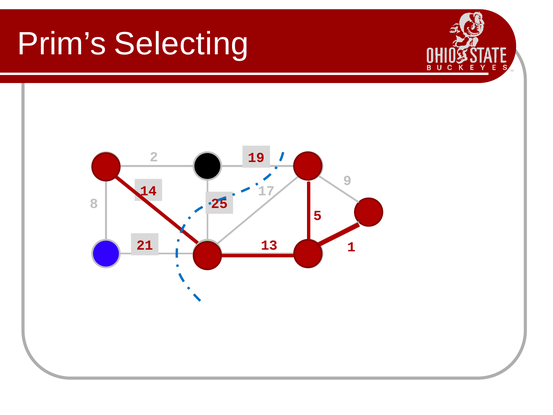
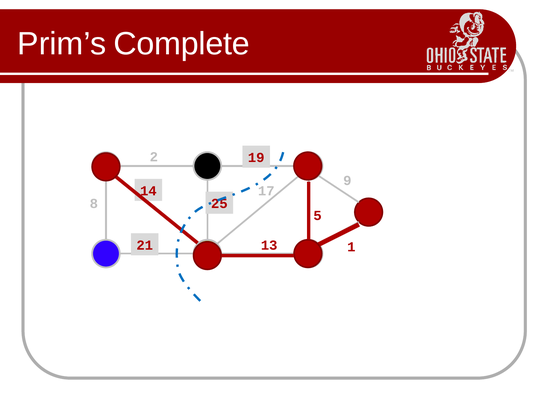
Selecting: Selecting -> Complete
